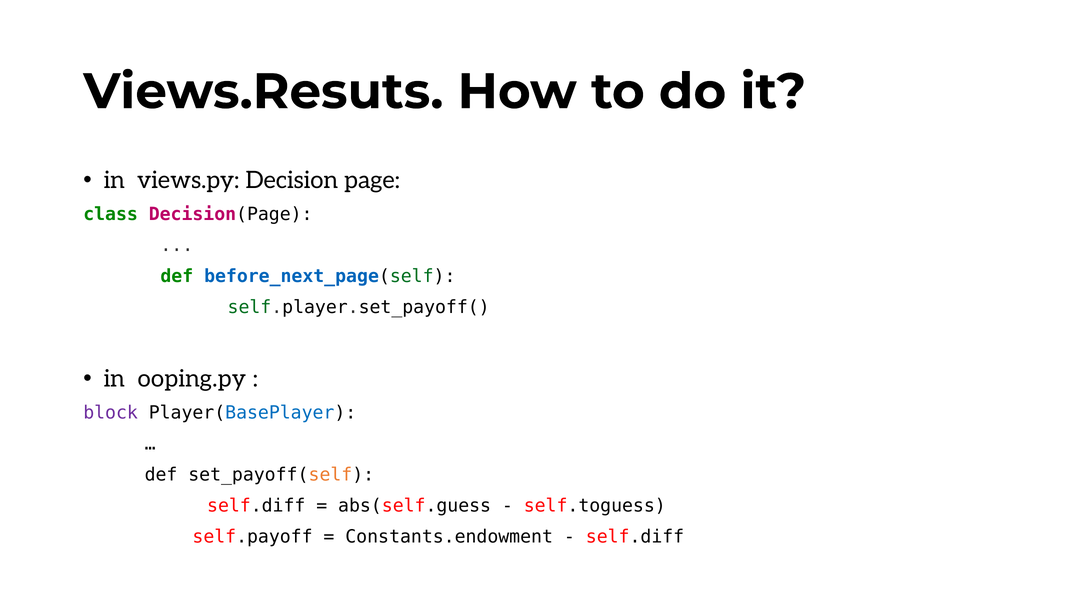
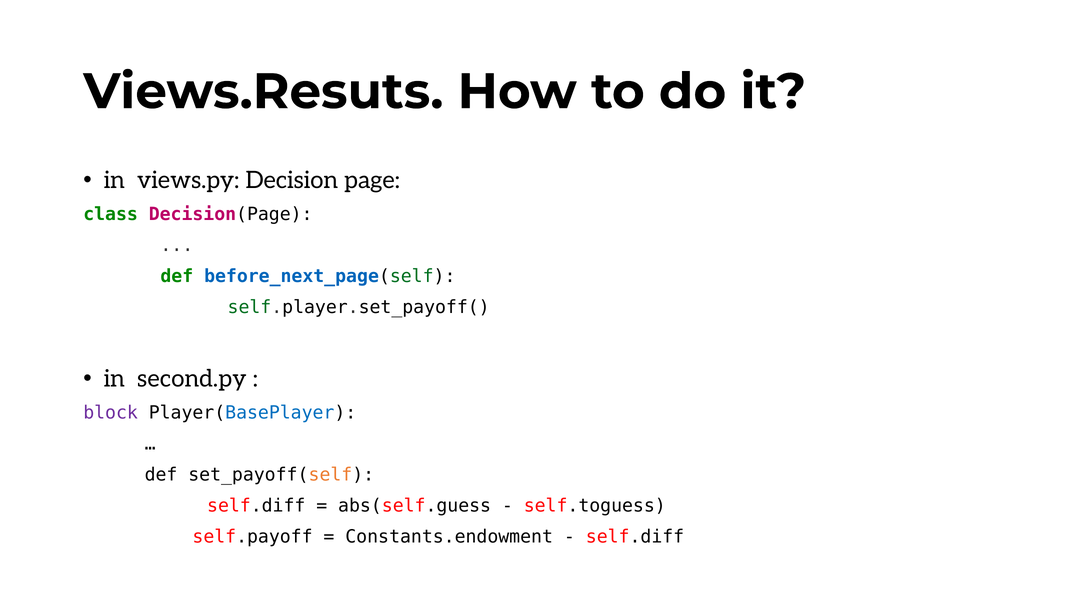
ooping.py: ooping.py -> second.py
